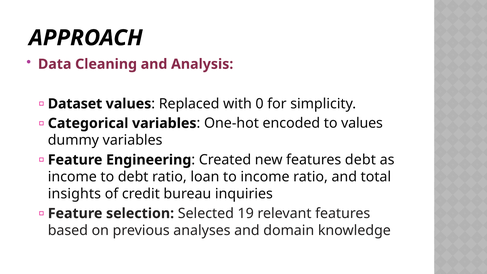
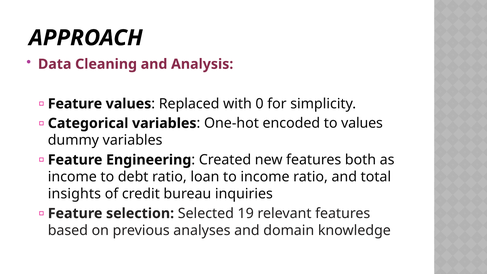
Dataset at (75, 104): Dataset -> Feature
features debt: debt -> both
